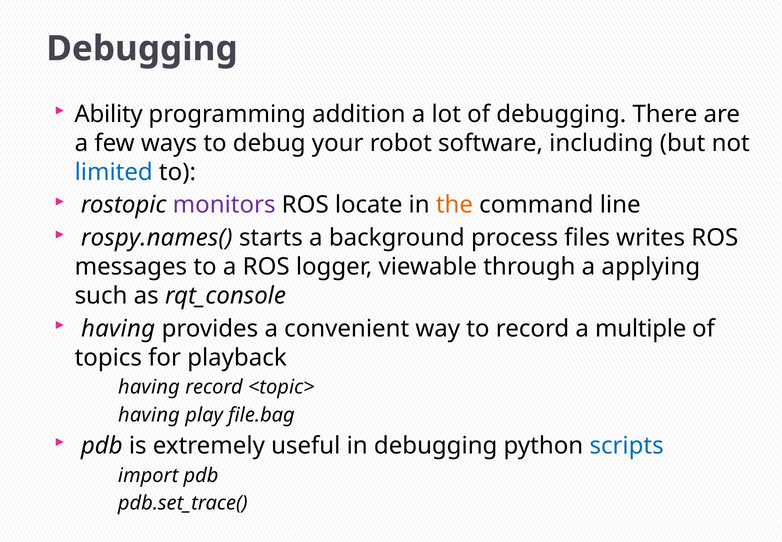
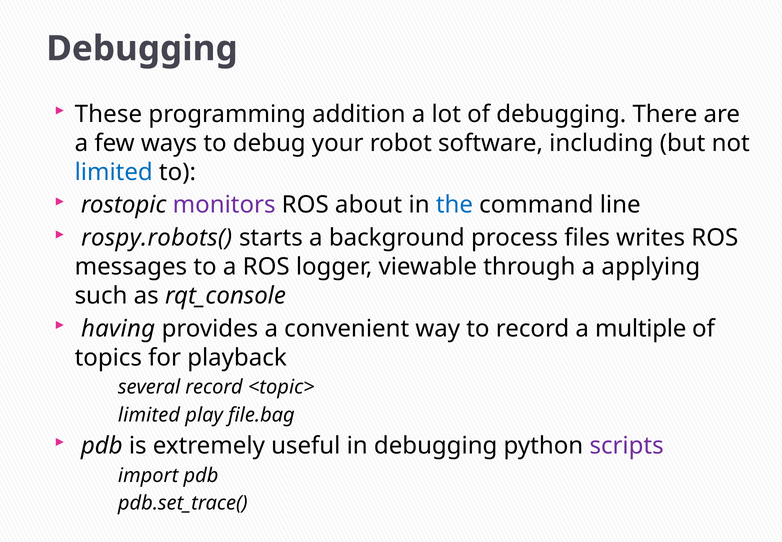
Ability: Ability -> These
locate: locate -> about
the colour: orange -> blue
rospy.names(: rospy.names( -> rospy.robots(
having at (149, 387): having -> several
having at (149, 414): having -> limited
scripts colour: blue -> purple
